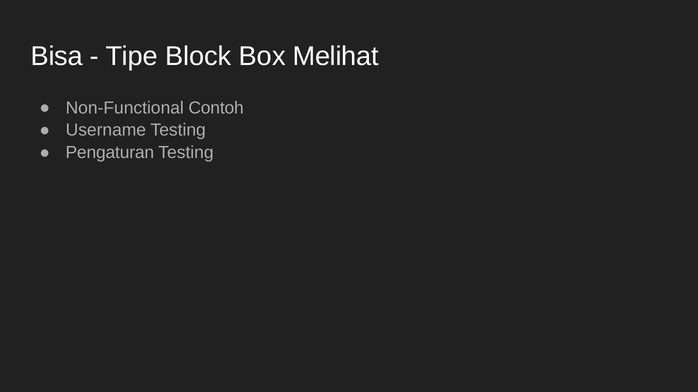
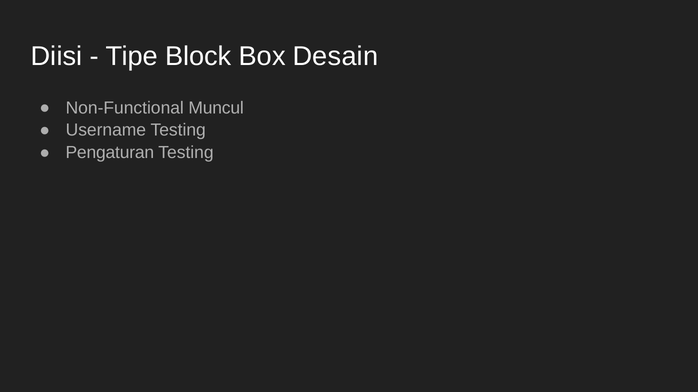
Bisa: Bisa -> Diisi
Melihat: Melihat -> Desain
Contoh: Contoh -> Muncul
